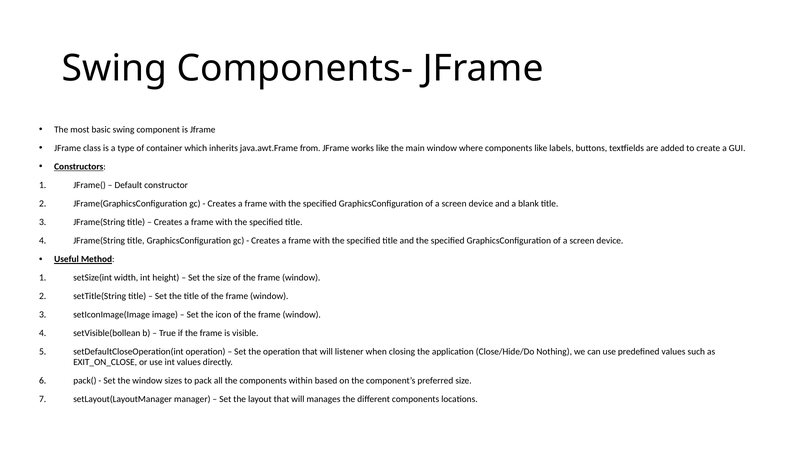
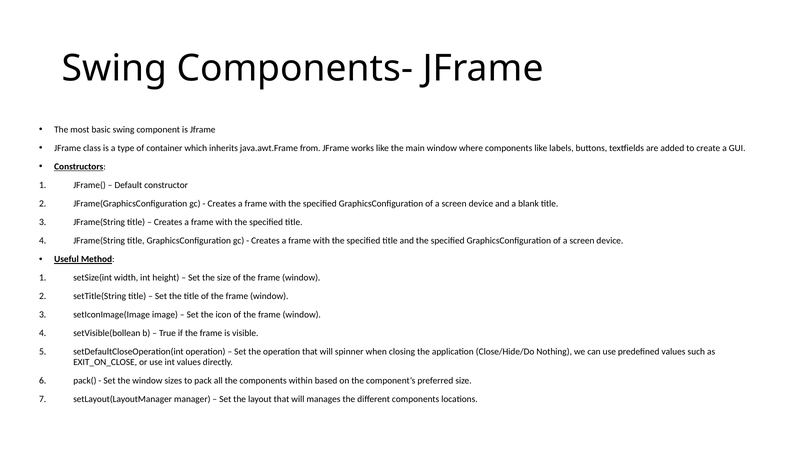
listener: listener -> spinner
